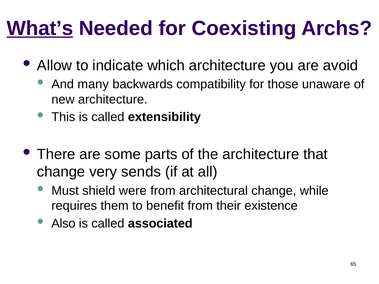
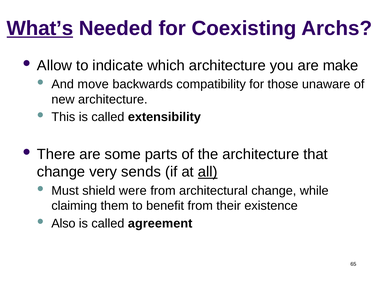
avoid: avoid -> make
many: many -> move
all underline: none -> present
requires: requires -> claiming
associated: associated -> agreement
